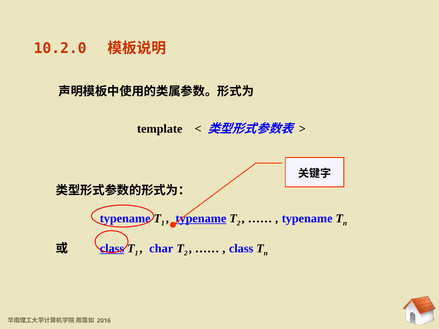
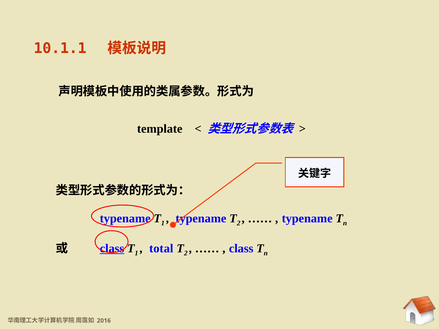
10.2.0: 10.2.0 -> 10.1.1
typename at (201, 219) underline: present -> none
char: char -> total
